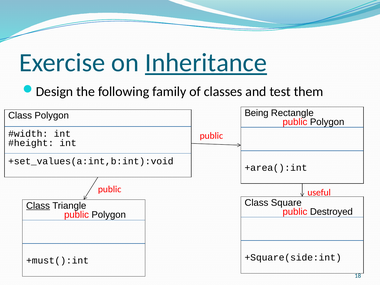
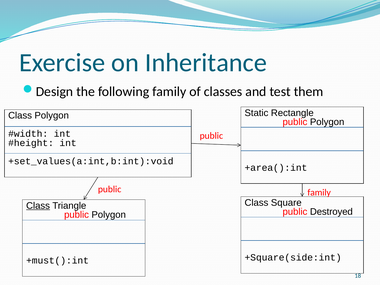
Inheritance underline: present -> none
Being: Being -> Static
public useful: useful -> family
